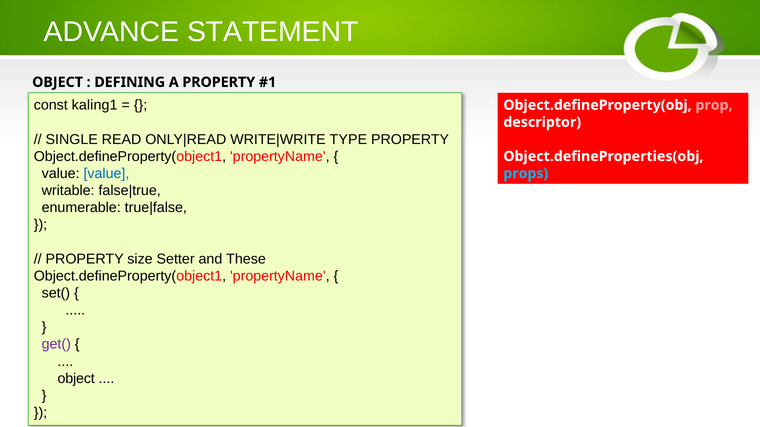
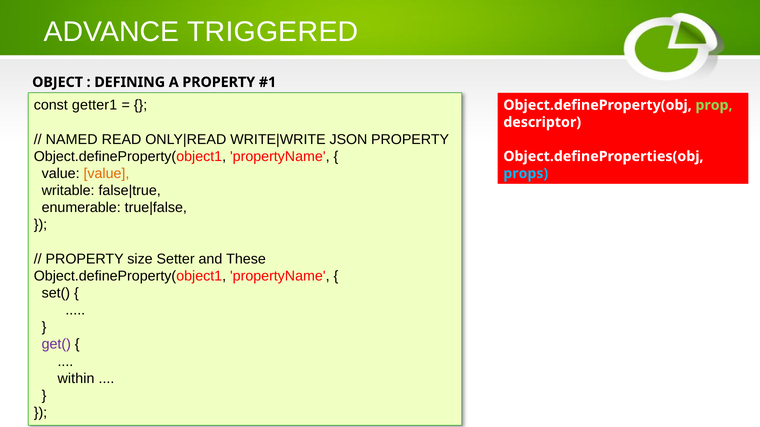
STATEMENT: STATEMENT -> TRIGGERED
kaling1: kaling1 -> getter1
prop colour: pink -> light green
SINGLE: SINGLE -> NAMED
TYPE: TYPE -> JSON
value at (106, 174) colour: blue -> orange
object at (76, 379): object -> within
